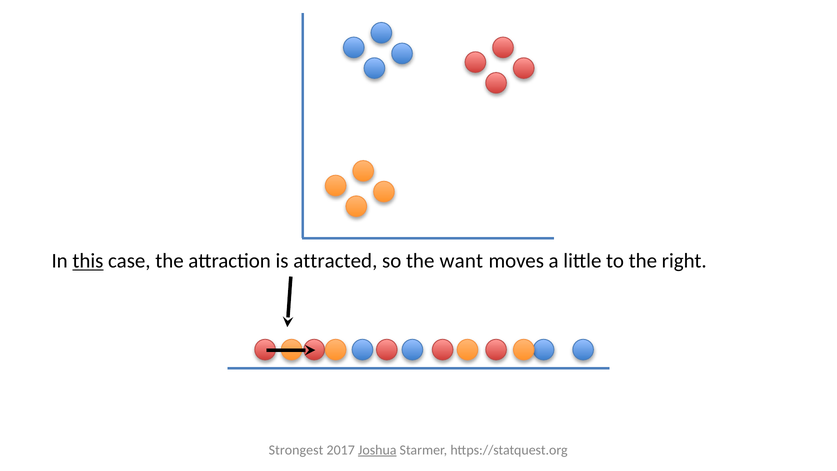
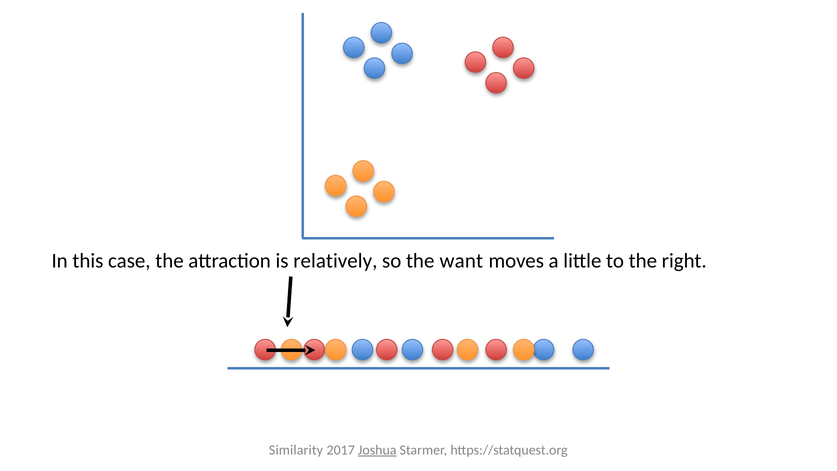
this underline: present -> none
attracted: attracted -> relatively
Strongest: Strongest -> Similarity
